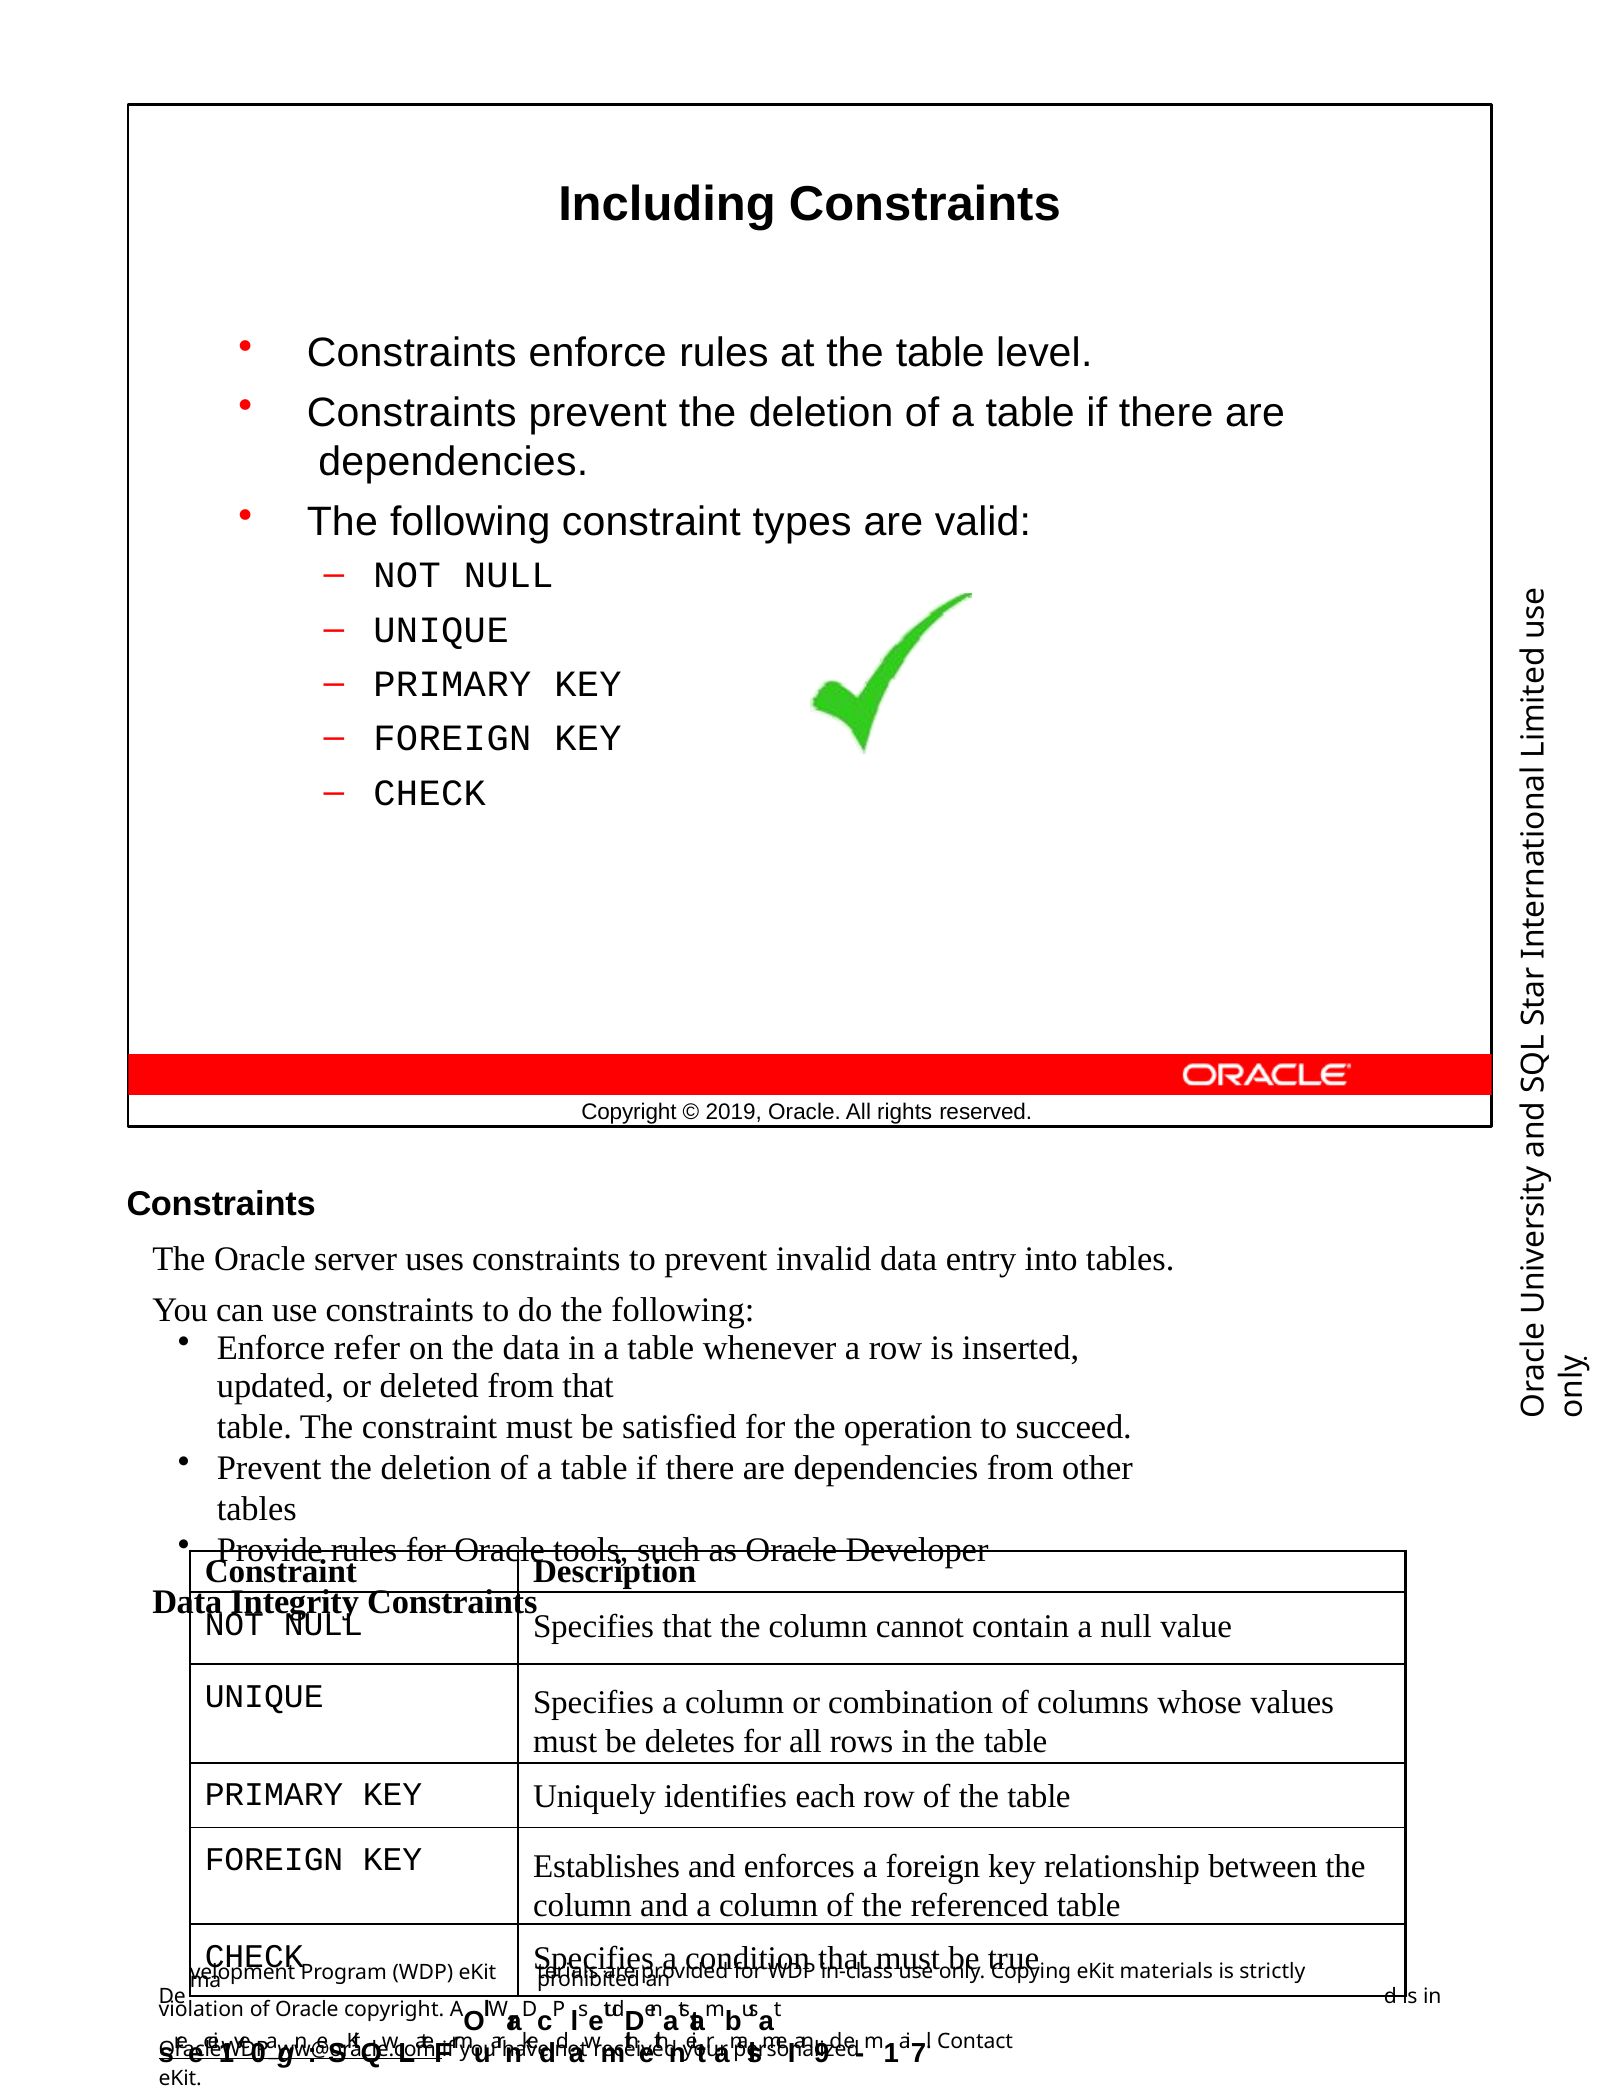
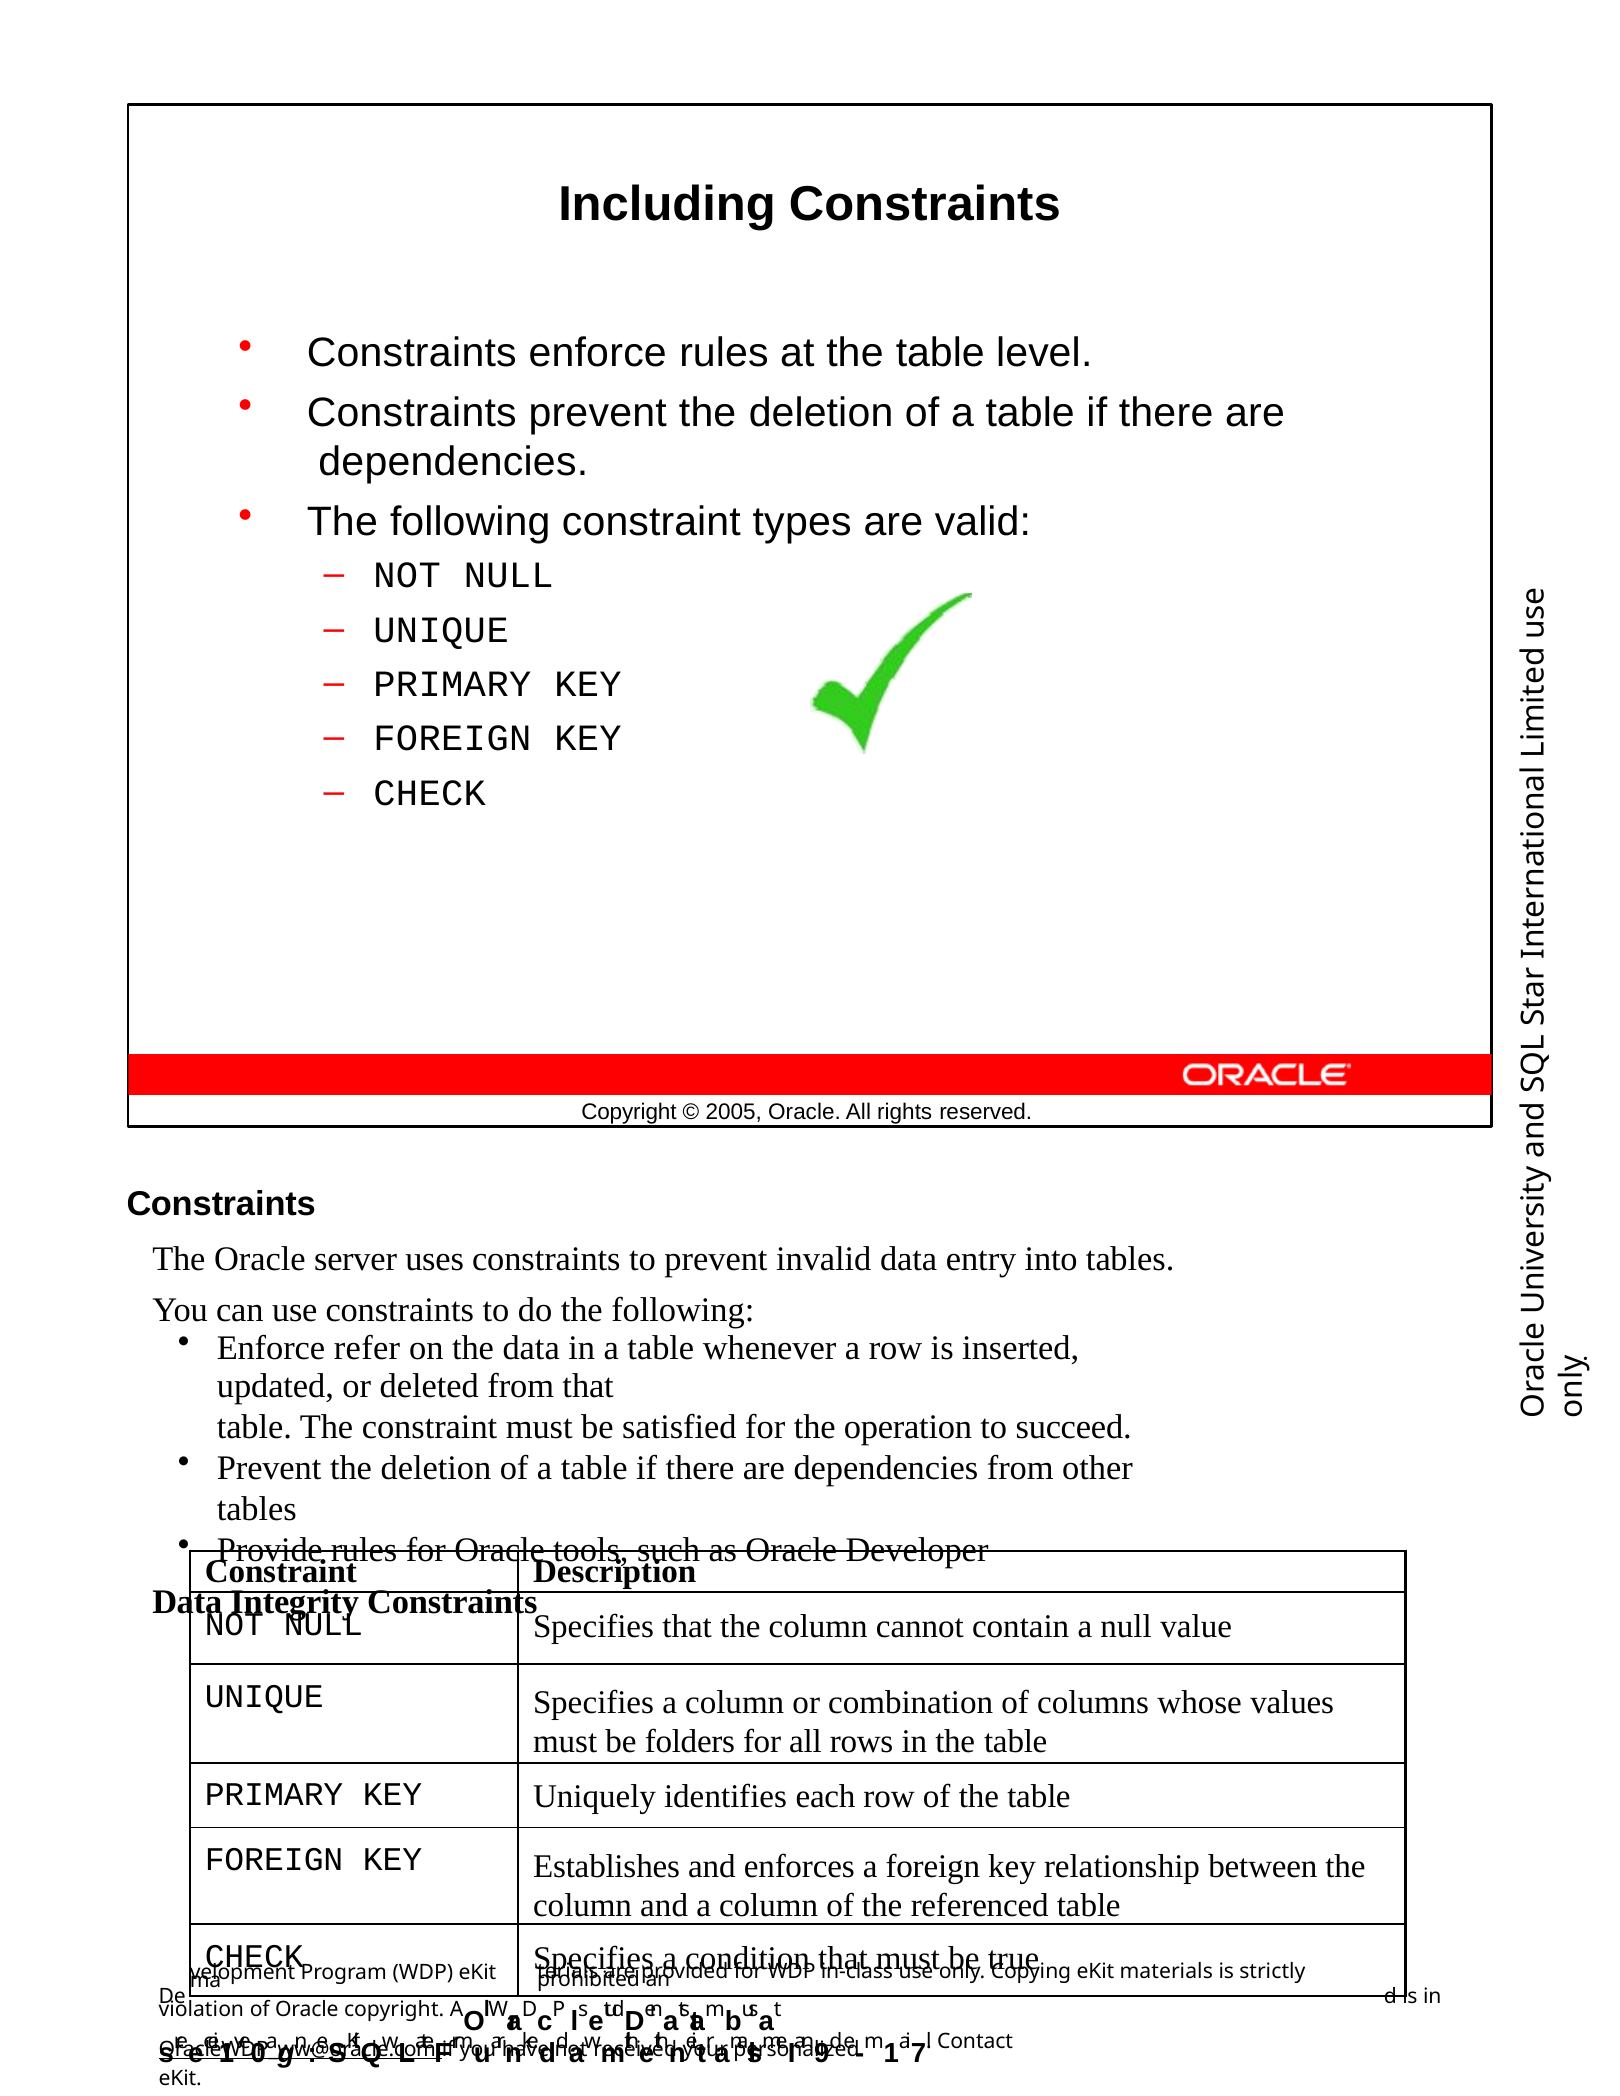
2019: 2019 -> 2005
deletes: deletes -> folders
